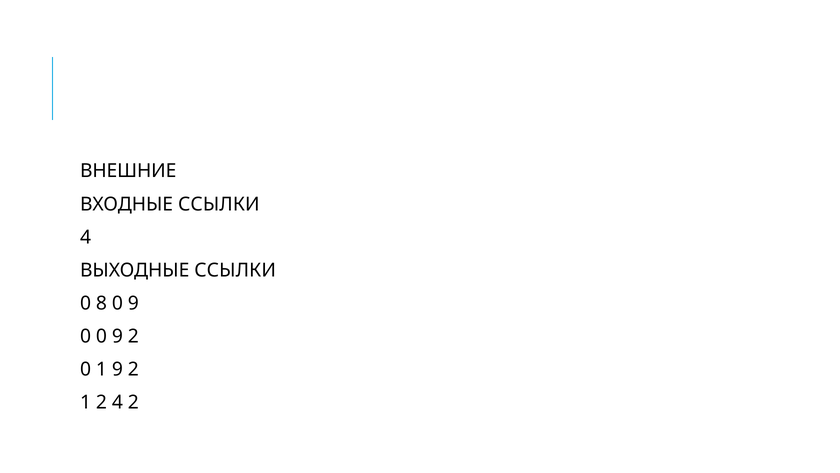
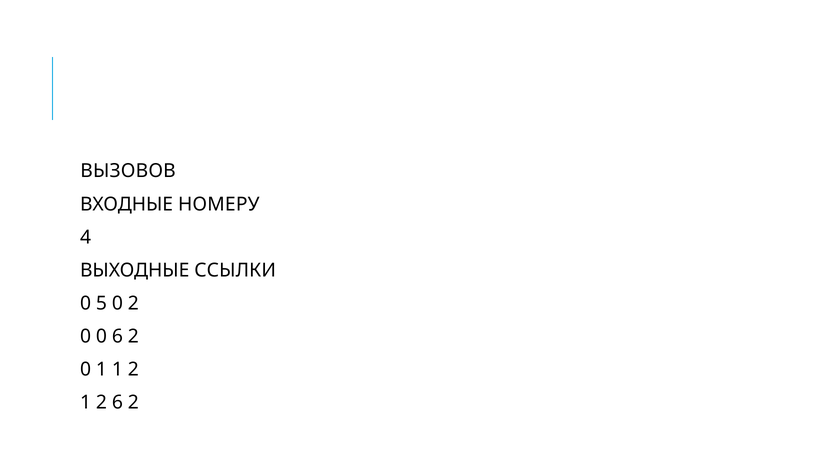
ВНЕШНИЕ: ВНЕШНИЕ -> ВЫЗОВОВ
ВХОДНЫЕ ССЫЛКИ: ССЫЛКИ -> НОМЕРУ
8: 8 -> 5
9 at (133, 303): 9 -> 2
0 0 9: 9 -> 6
1 9: 9 -> 1
2 4: 4 -> 6
